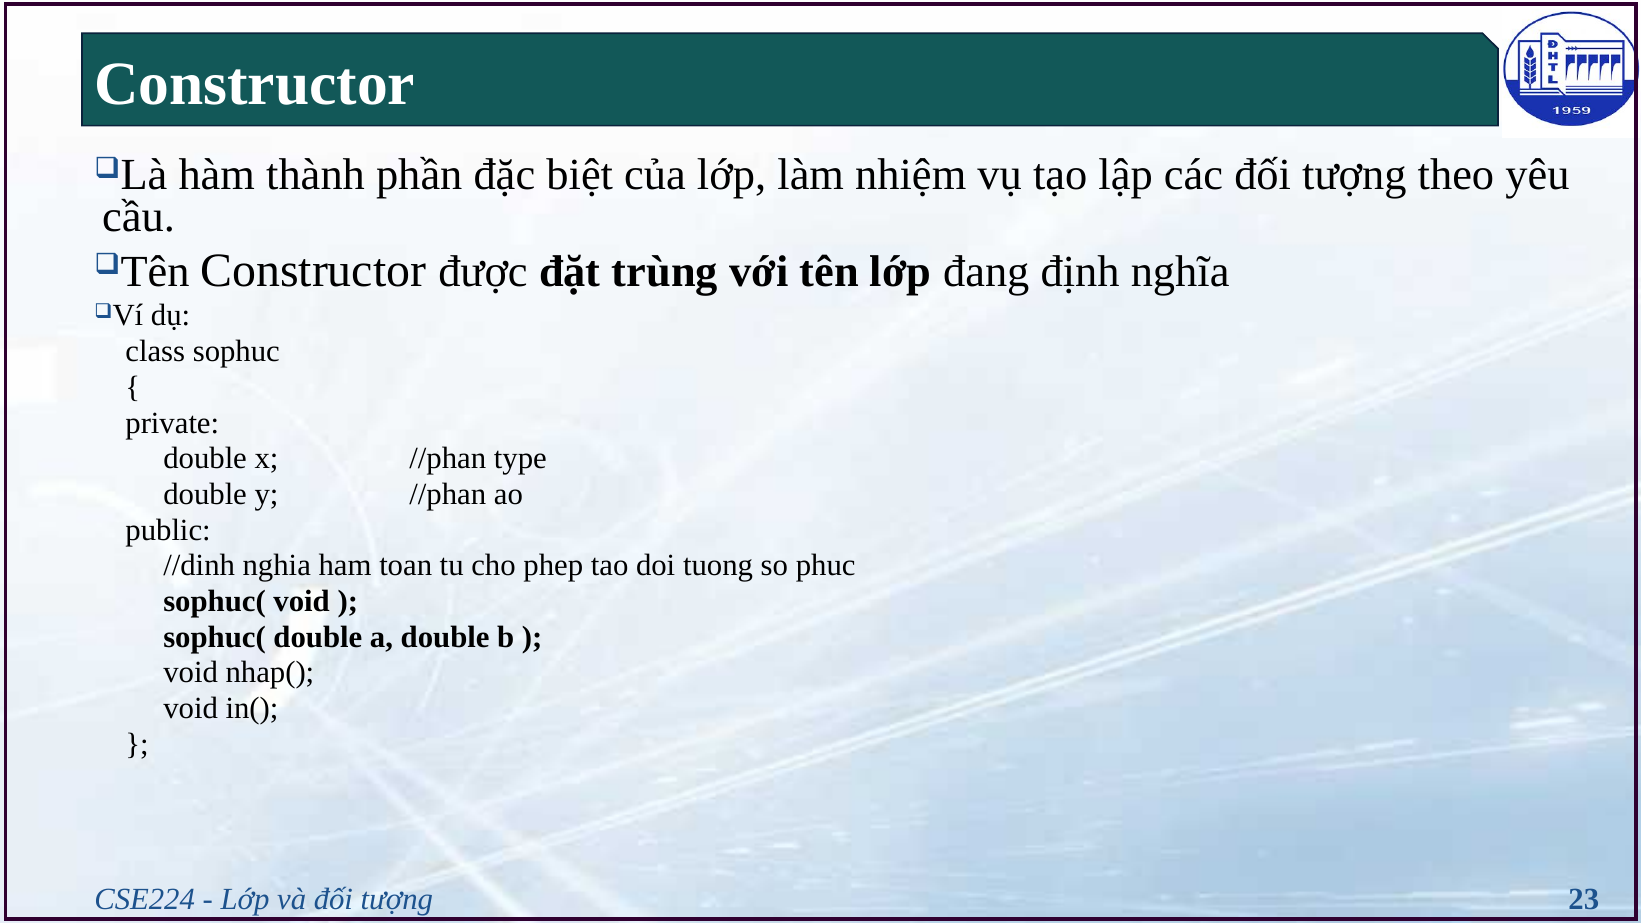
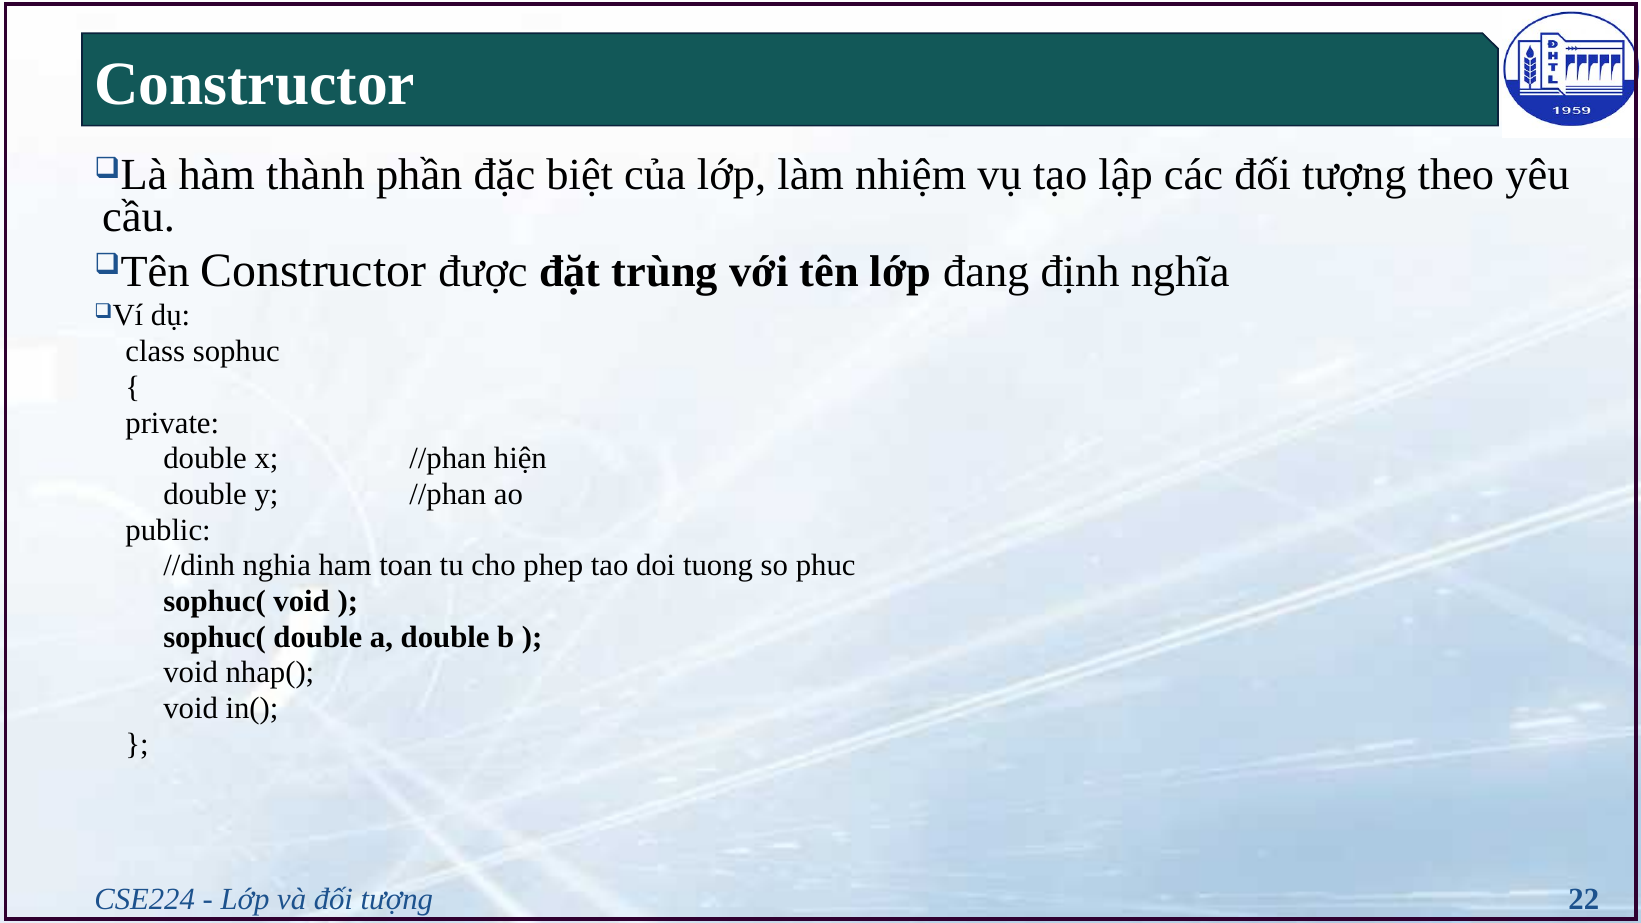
type: type -> hiện
23: 23 -> 22
